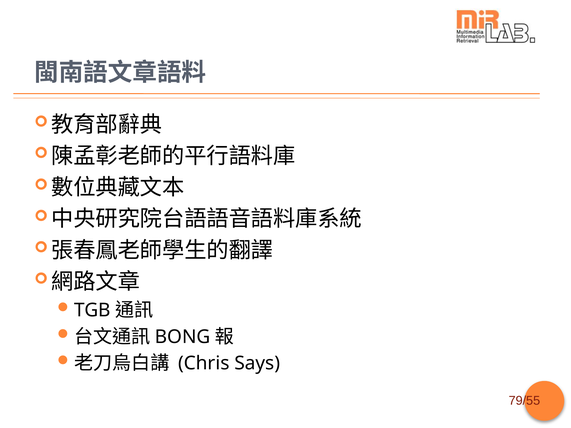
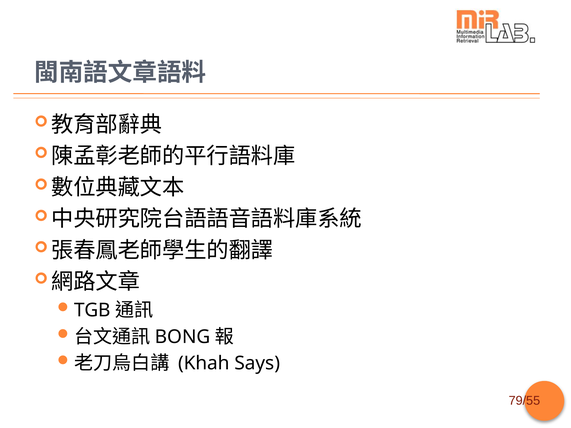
Chris: Chris -> Khah
